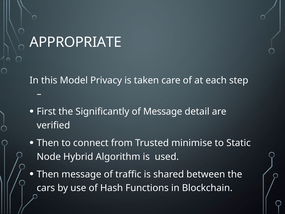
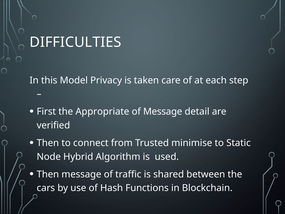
APPROPRIATE: APPROPRIATE -> DIFFICULTIES
Significantly: Significantly -> Appropriate
